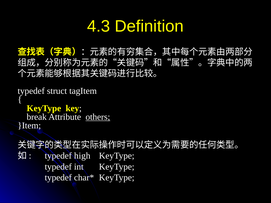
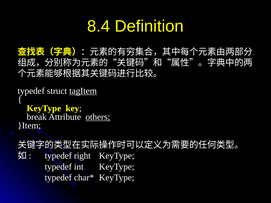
4.3: 4.3 -> 8.4
tagItem underline: none -> present
high: high -> right
